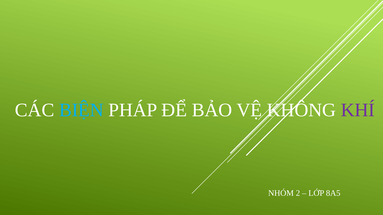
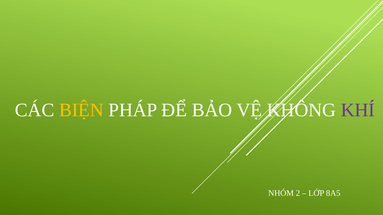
BIỆN colour: light blue -> yellow
